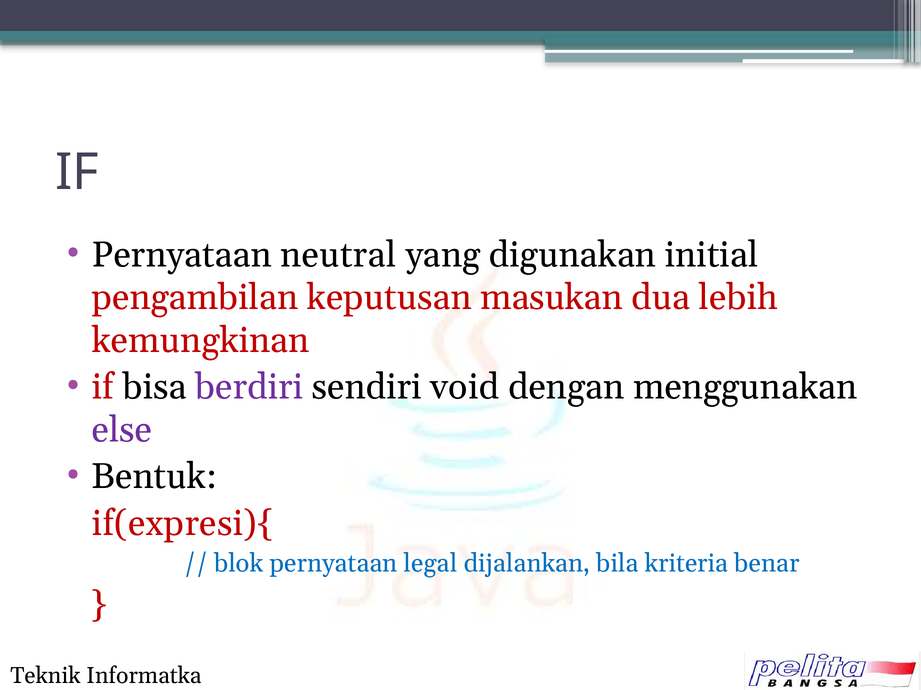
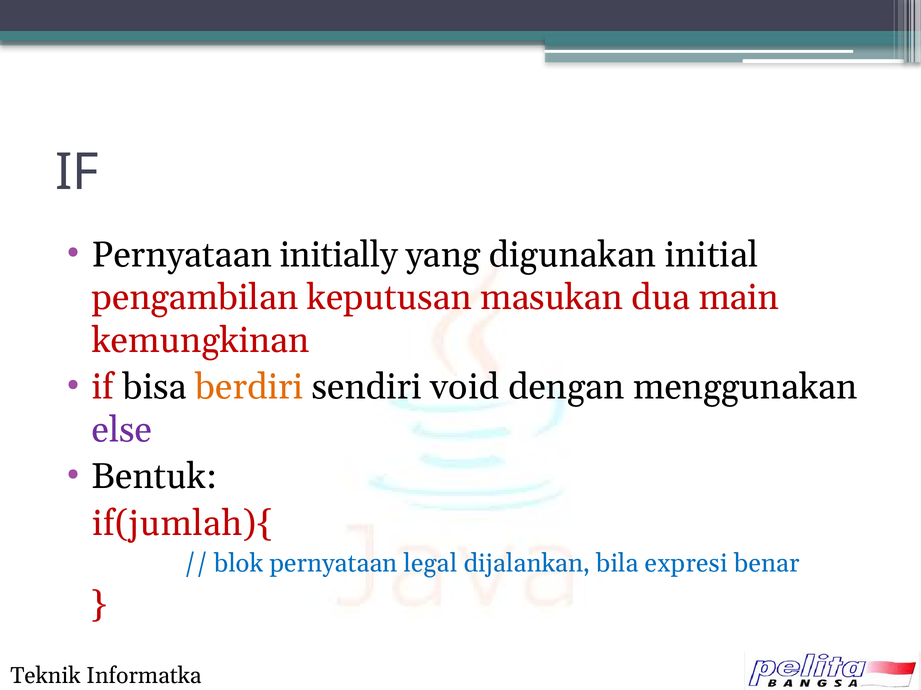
neutral: neutral -> initially
lebih: lebih -> main
berdiri colour: purple -> orange
if(expresi){: if(expresi){ -> if(jumlah){
kriteria: kriteria -> expresi
